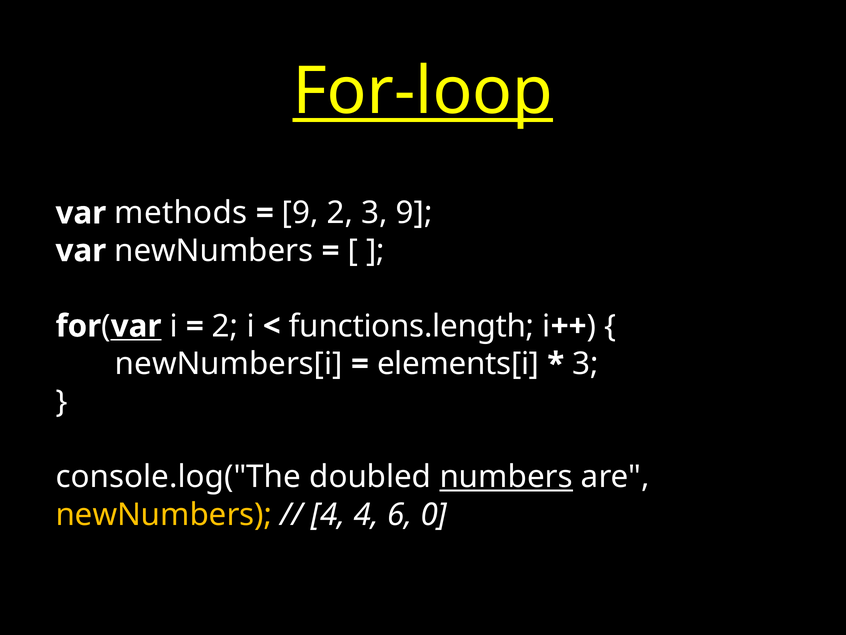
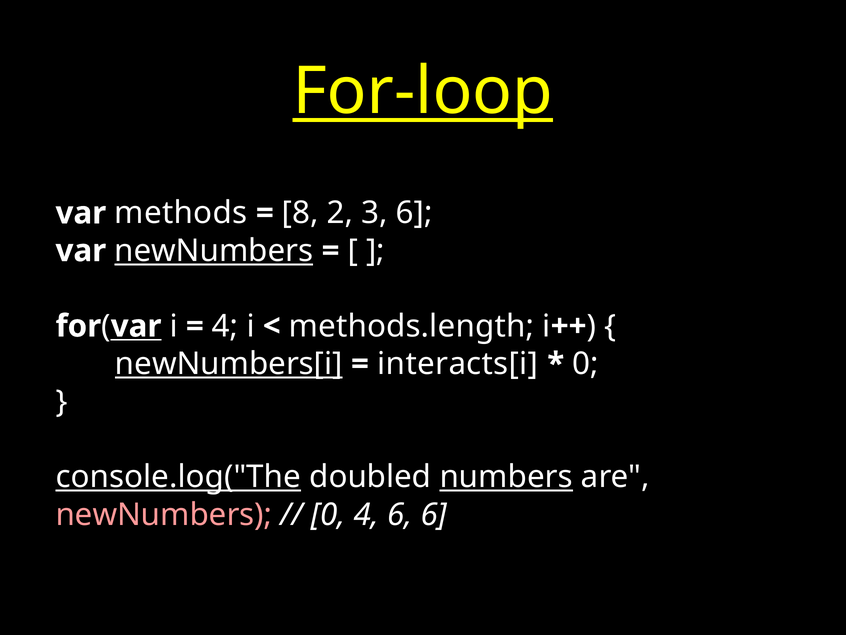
9 at (300, 213): 9 -> 8
3 9: 9 -> 6
newNumbers at (214, 251) underline: none -> present
2 at (225, 326): 2 -> 4
functions.length: functions.length -> methods.length
newNumbers[i underline: none -> present
elements[i: elements[i -> interacts[i
3 at (586, 364): 3 -> 0
console.log("The underline: none -> present
newNumbers at (164, 514) colour: yellow -> pink
4 at (328, 514): 4 -> 0
6 0: 0 -> 6
